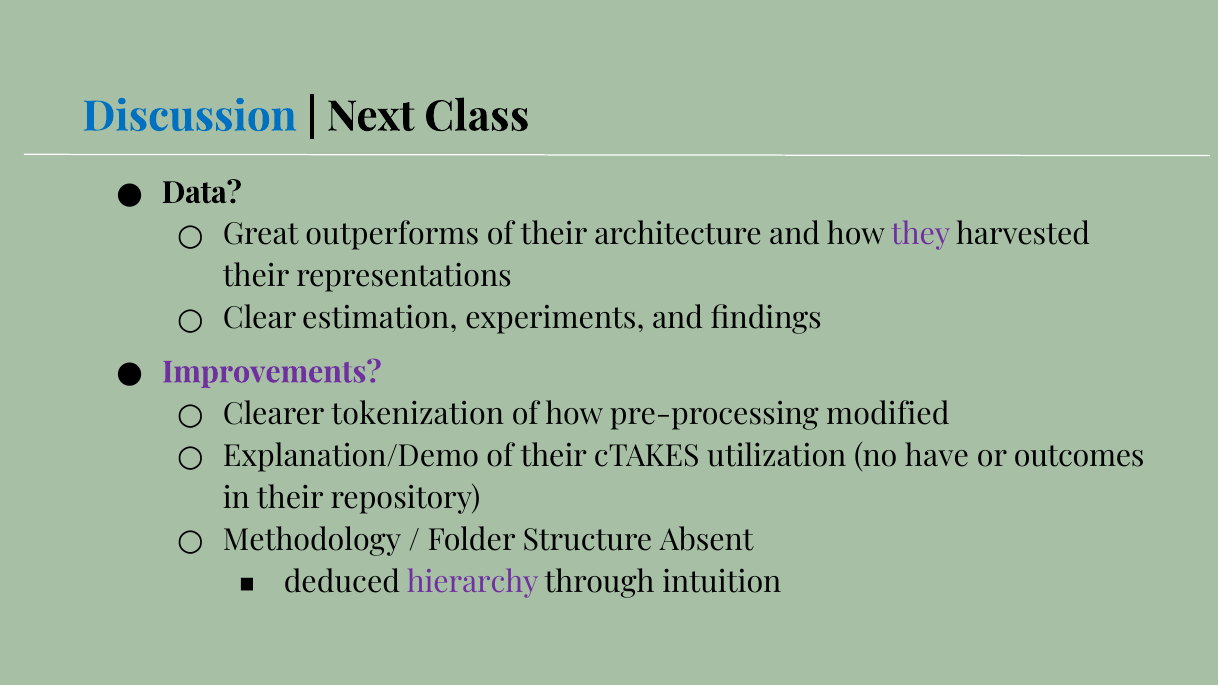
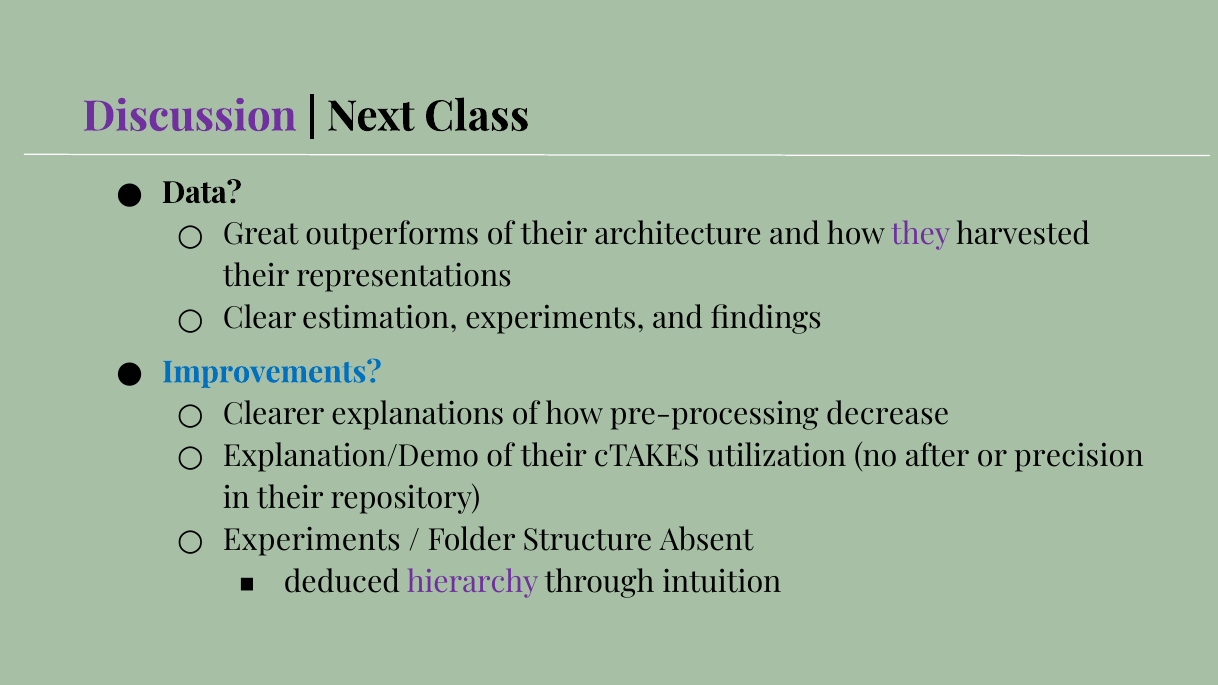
Discussion colour: blue -> purple
Improvements colour: purple -> blue
tokenization: tokenization -> explanations
modified: modified -> decrease
have: have -> after
outcomes: outcomes -> precision
Methodology at (312, 540): Methodology -> Experiments
